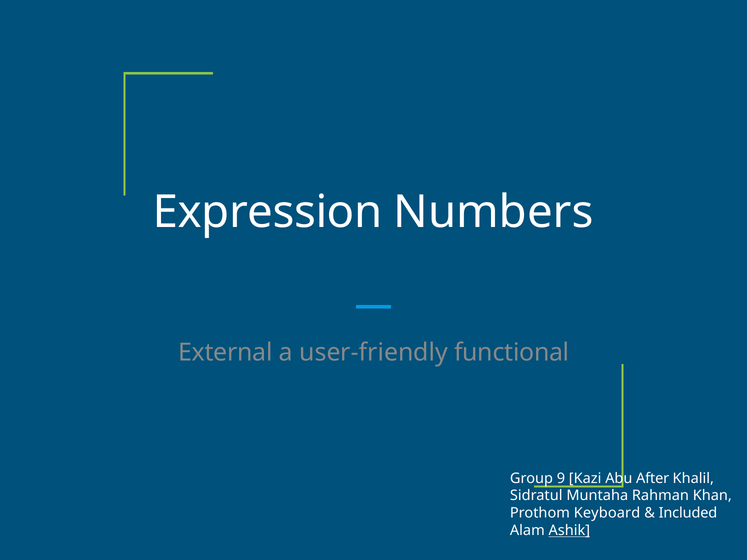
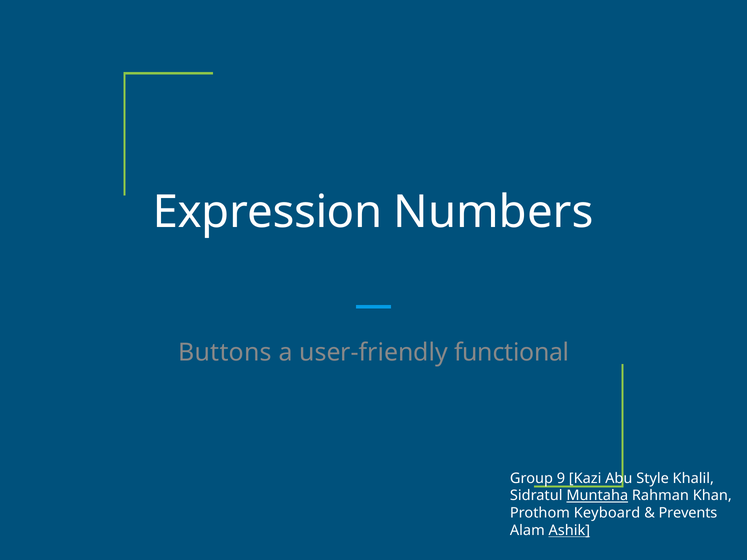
External: External -> Buttons
After: After -> Style
Muntaha underline: none -> present
Included: Included -> Prevents
